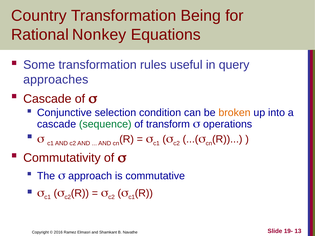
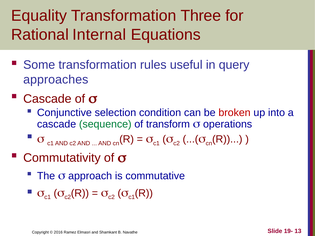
Country: Country -> Equality
Being: Being -> Three
Nonkey: Nonkey -> Internal
broken colour: orange -> red
